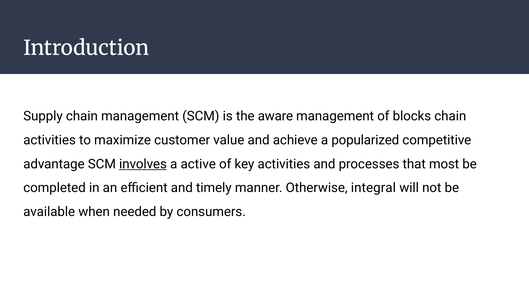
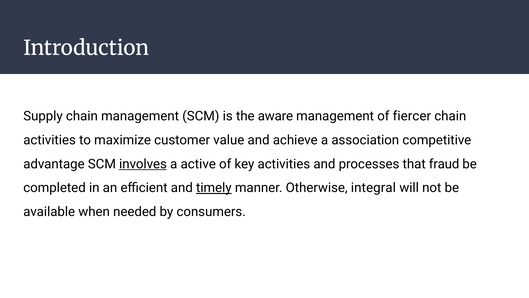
blocks: blocks -> fiercer
popularized: popularized -> association
most: most -> fraud
timely underline: none -> present
